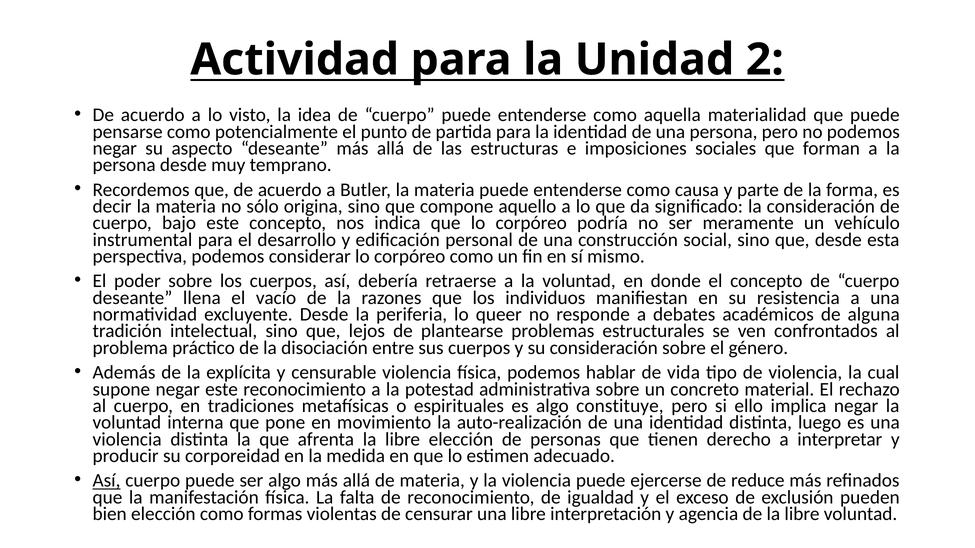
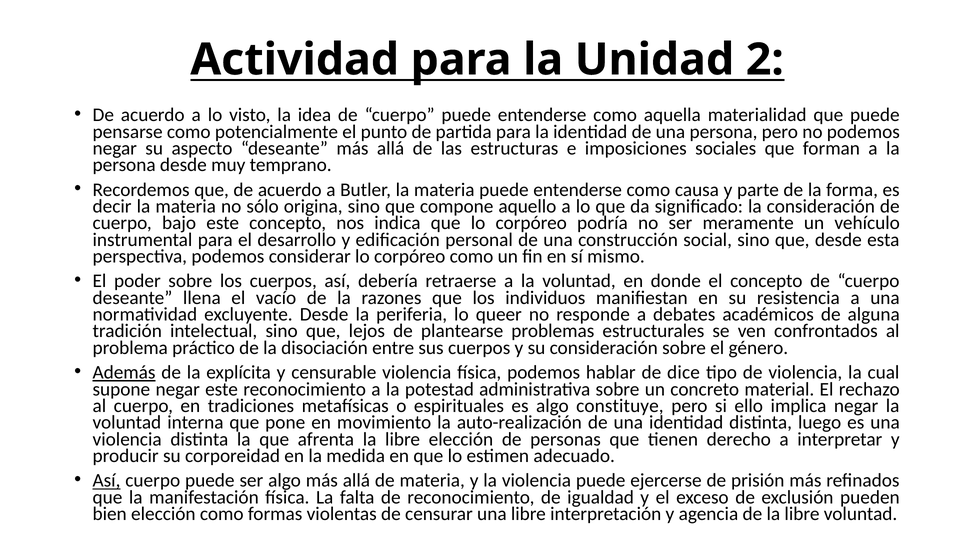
Además underline: none -> present
vida: vida -> dice
reduce: reduce -> prisión
